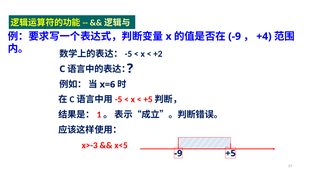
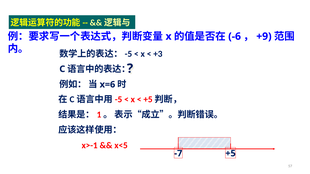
-9 at (235, 36): -9 -> -6
+4: +4 -> +9
+2: +2 -> +3
x>-3: x>-3 -> x>-1
-9 at (178, 154): -9 -> -7
